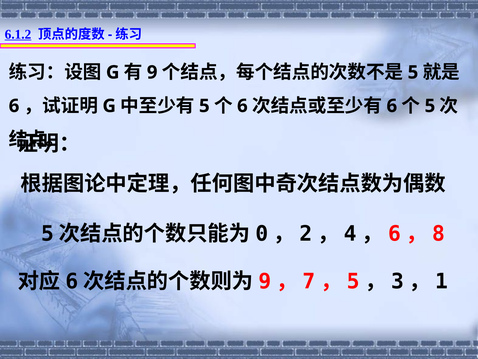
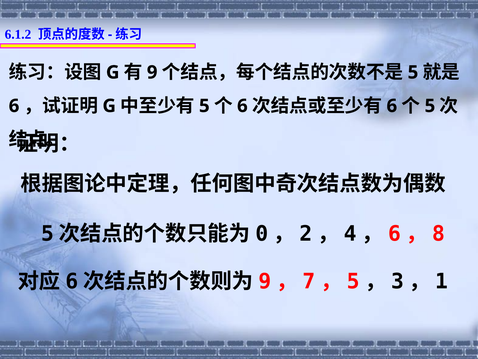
6.1.2 underline: present -> none
